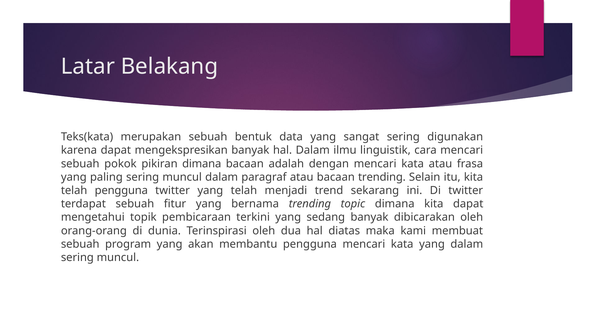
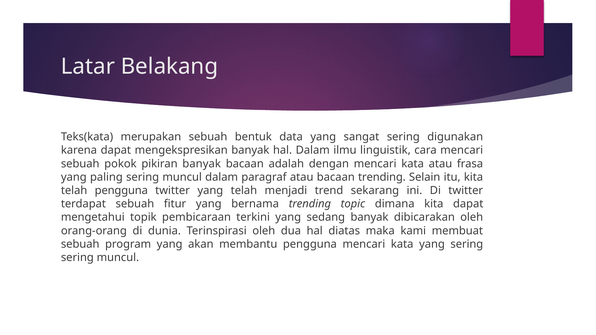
pikiran dimana: dimana -> banyak
yang dalam: dalam -> sering
